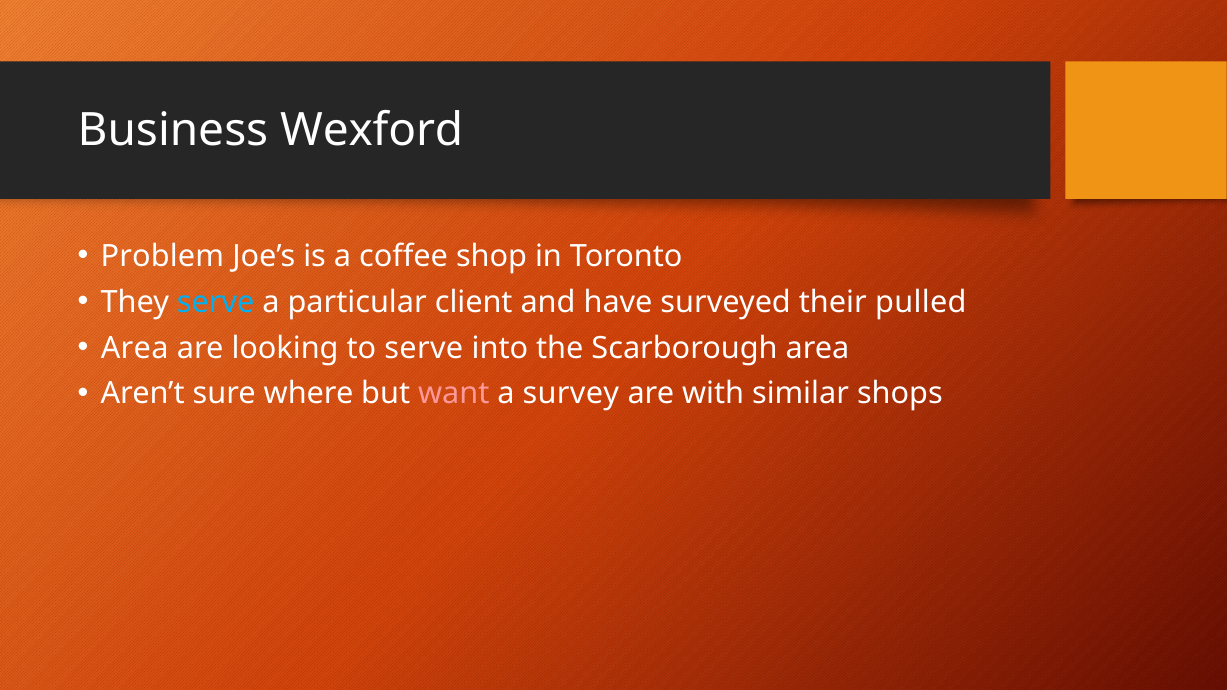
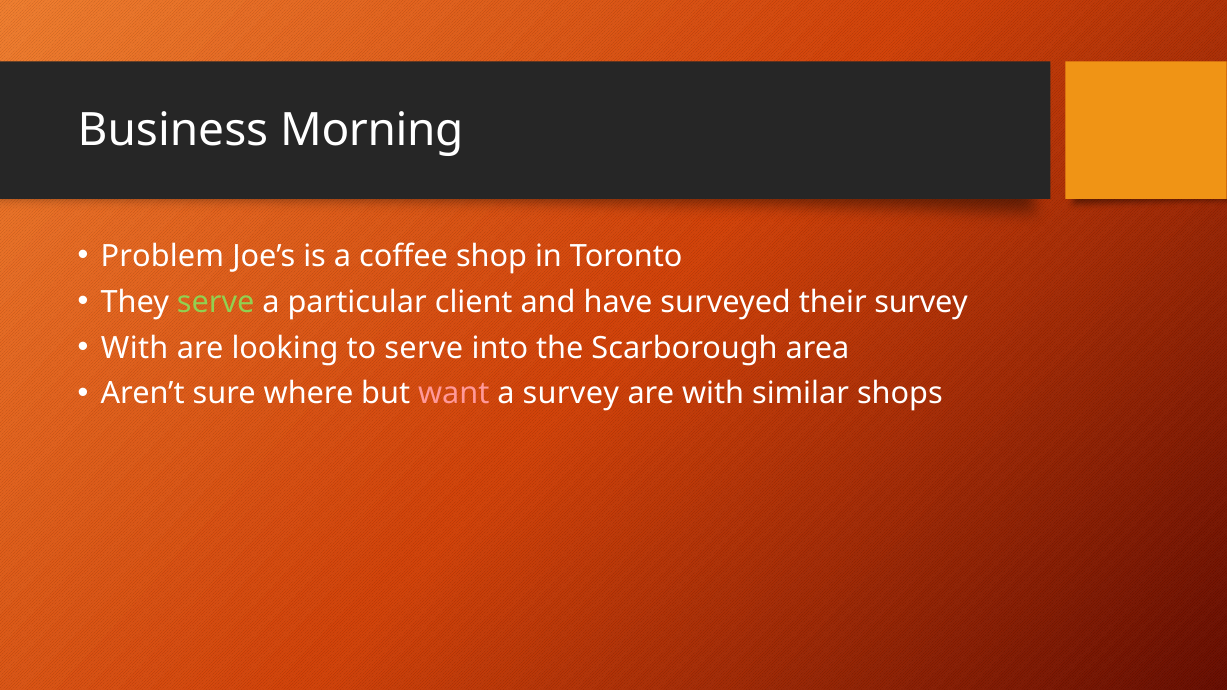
Wexford: Wexford -> Morning
serve at (216, 302) colour: light blue -> light green
their pulled: pulled -> survey
Area at (135, 348): Area -> With
